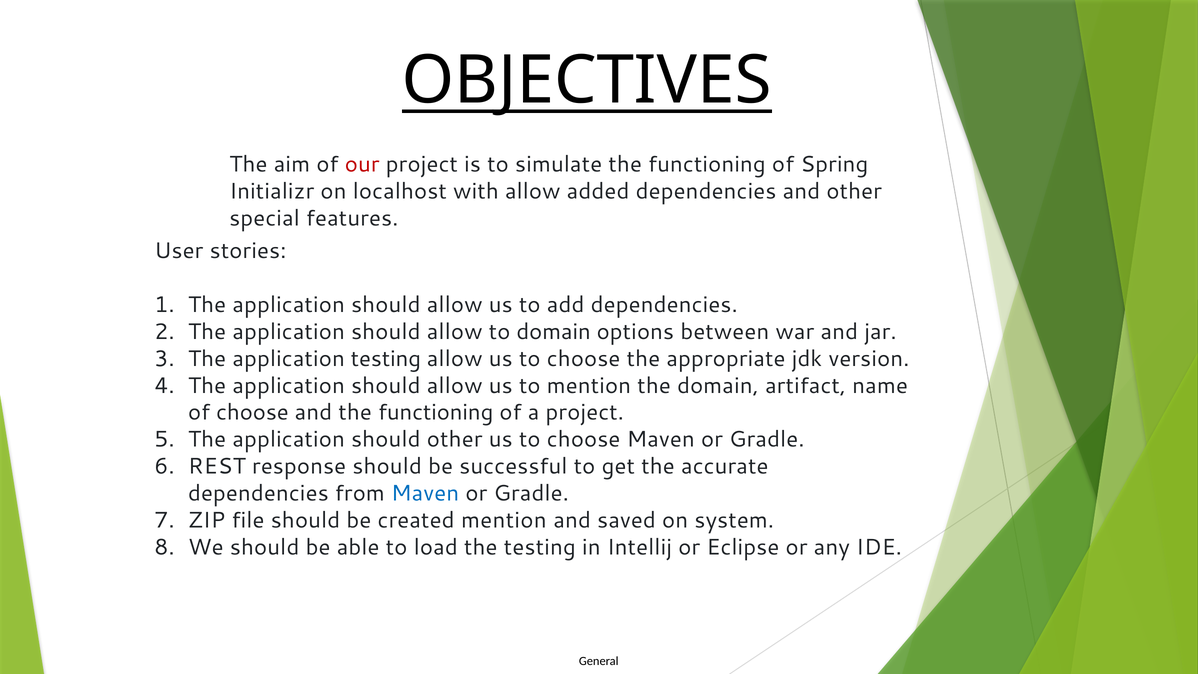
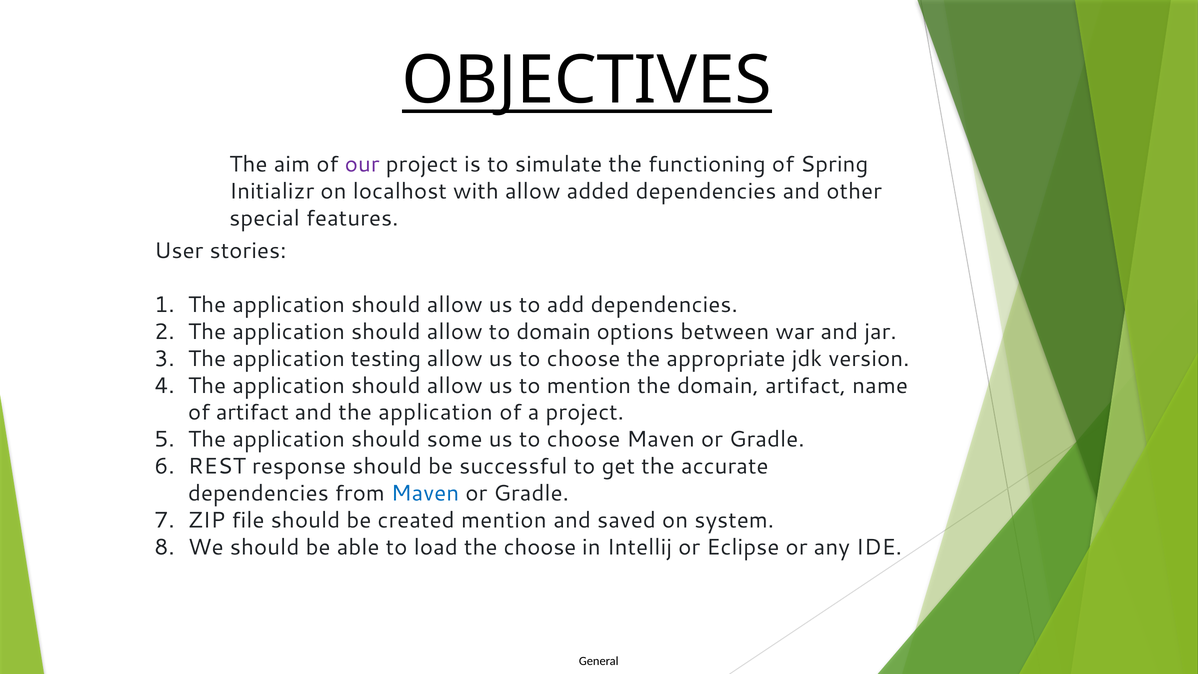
our colour: red -> purple
of choose: choose -> artifact
and the functioning: functioning -> application
should other: other -> some
the testing: testing -> choose
